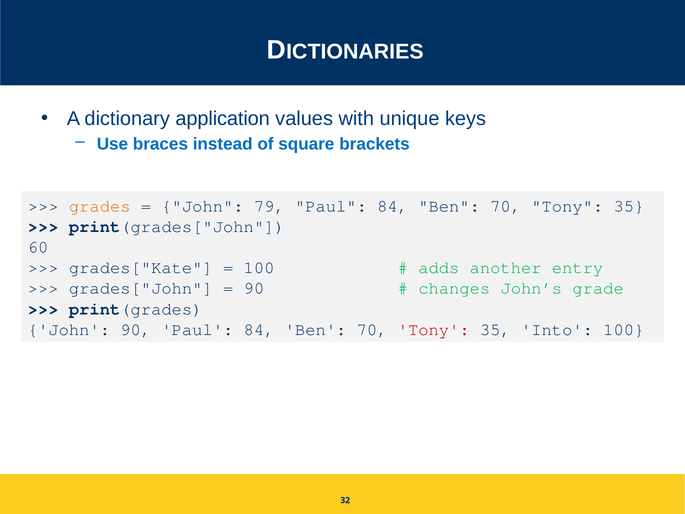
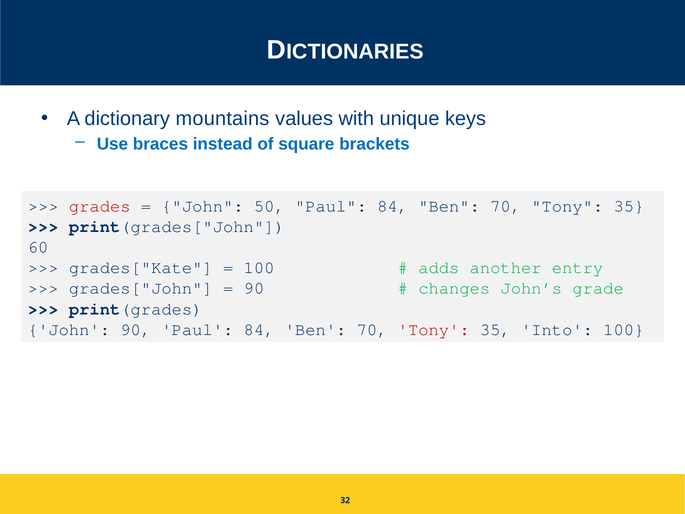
application: application -> mountains
grades colour: orange -> red
79: 79 -> 50
